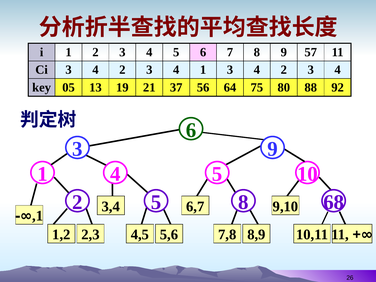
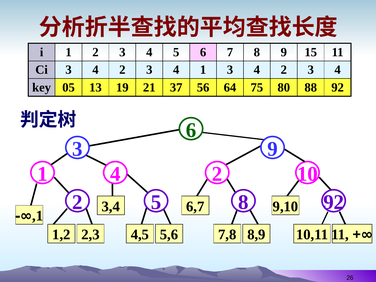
57: 57 -> 15
5 at (217, 174): 5 -> 2
8 68: 68 -> 92
